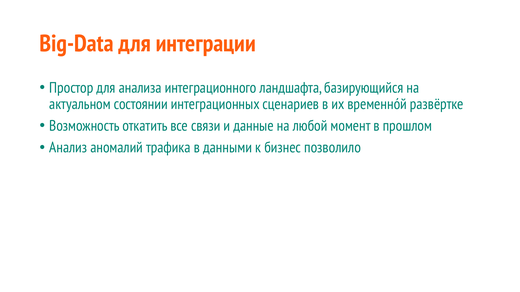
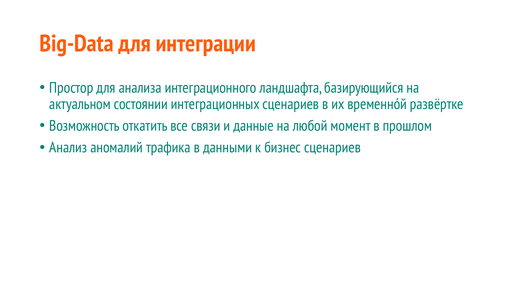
бизнес позволило: позволило -> сценариев
